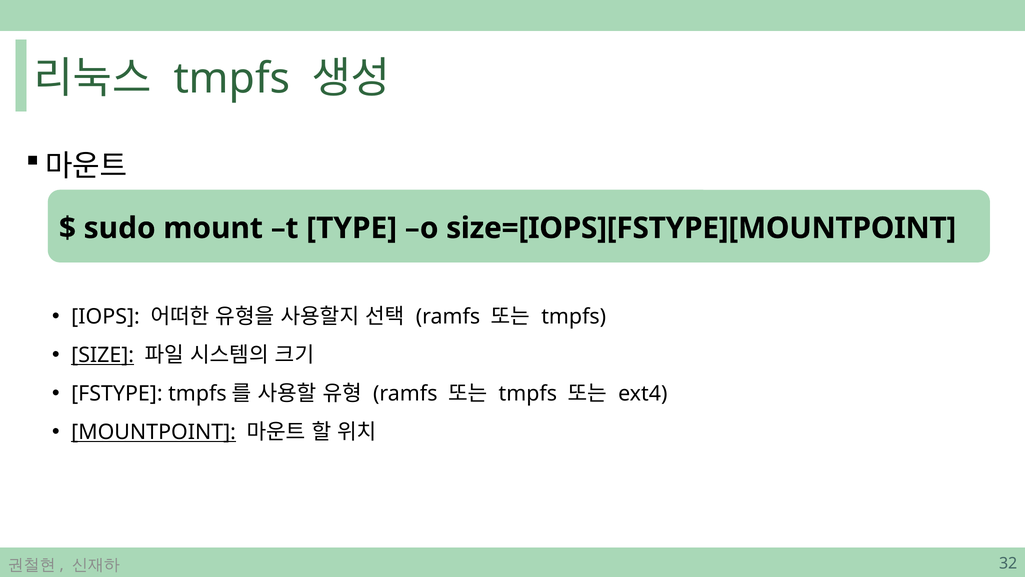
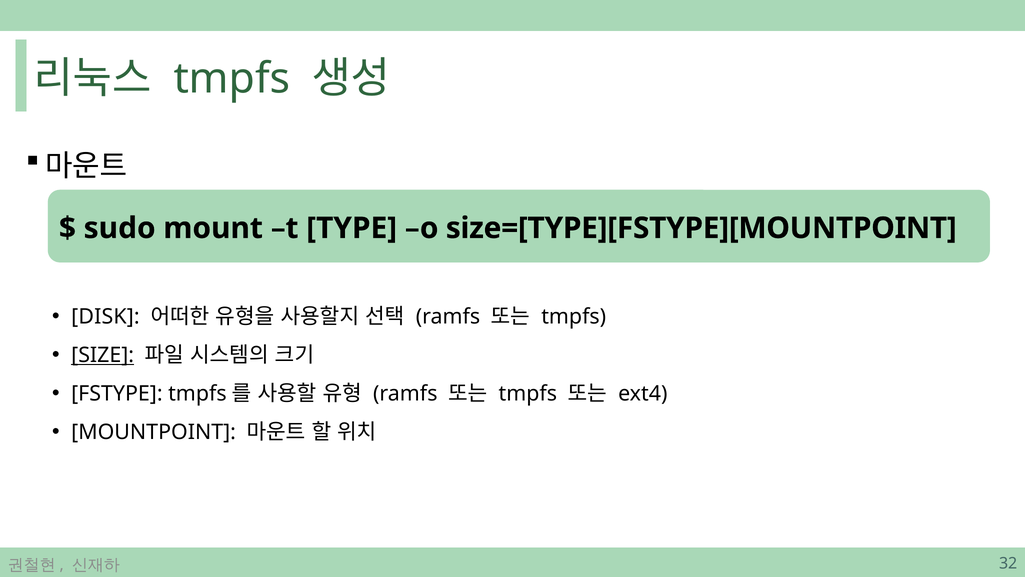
size=[IOPS][FSTYPE][MOUNTPOINT: size=[IOPS][FSTYPE][MOUNTPOINT -> size=[TYPE][FSTYPE][MOUNTPOINT
IOPS: IOPS -> DISK
MOUNTPOINT underline: present -> none
